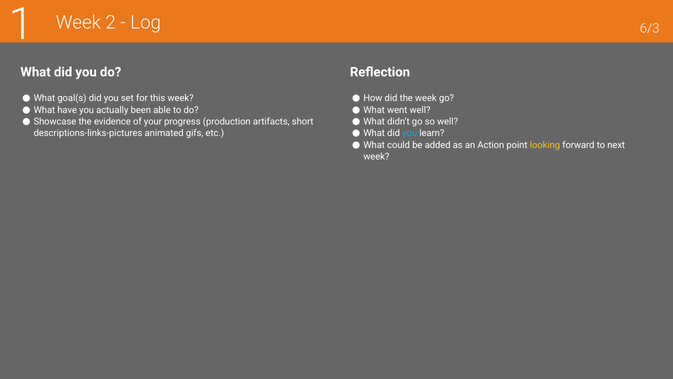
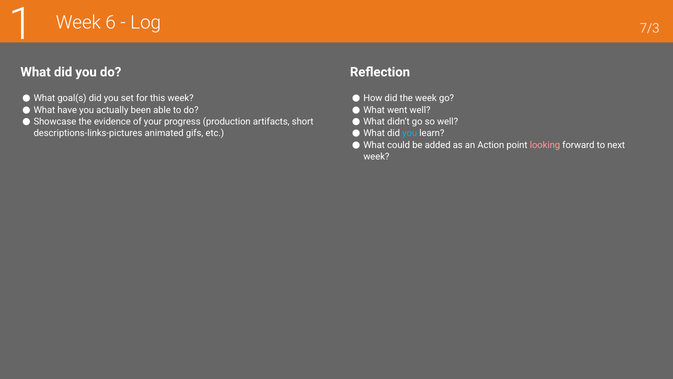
2: 2 -> 6
6/3: 6/3 -> 7/3
looking colour: yellow -> pink
